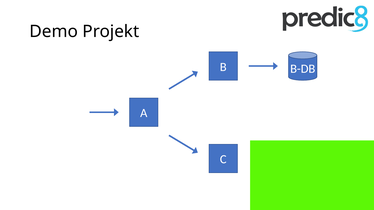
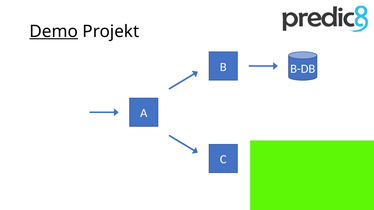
Demo underline: none -> present
